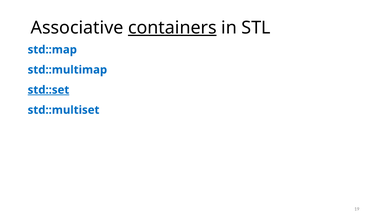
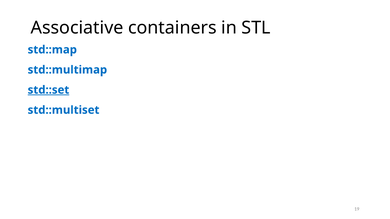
containers underline: present -> none
